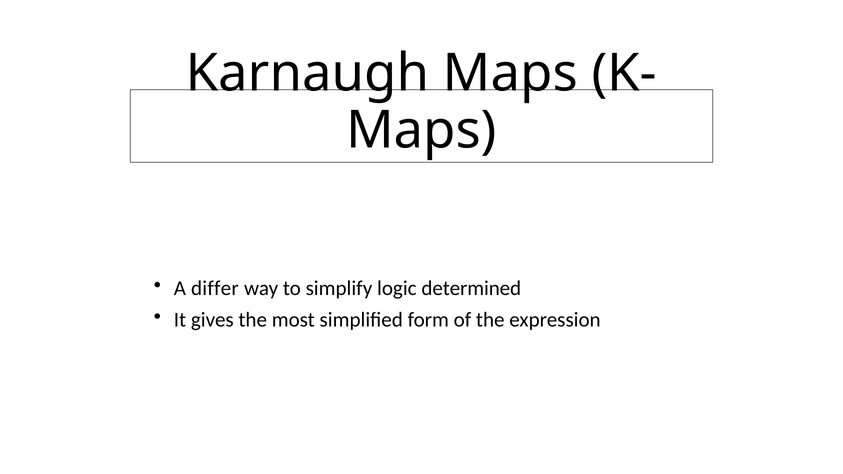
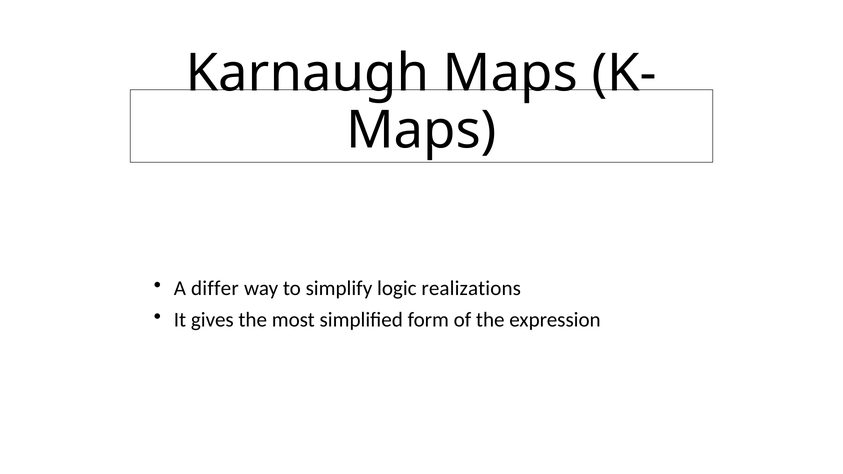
determined: determined -> realizations
